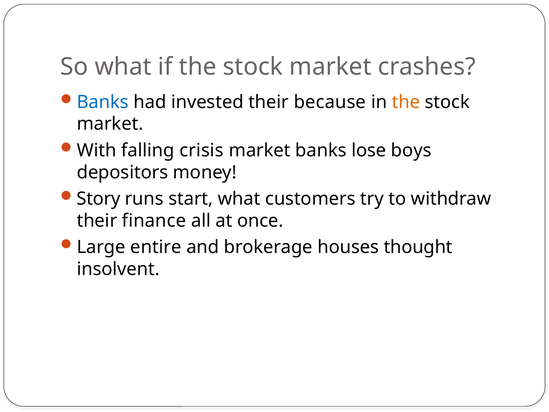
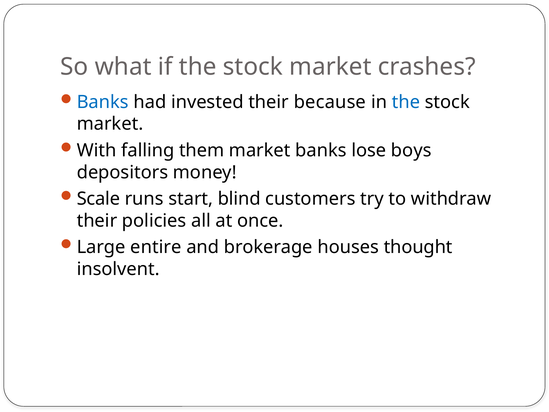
the at (406, 102) colour: orange -> blue
crisis: crisis -> them
Story: Story -> Scale
start what: what -> blind
finance: finance -> policies
